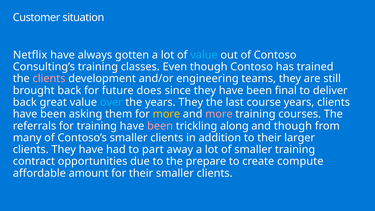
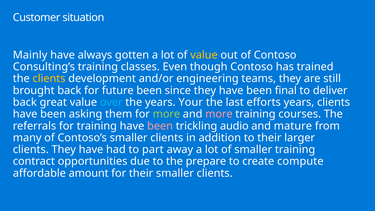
Netflix: Netflix -> Mainly
value at (204, 55) colour: light blue -> yellow
clients at (49, 79) colour: pink -> yellow
future does: does -> been
years They: They -> Your
course: course -> efforts
more at (166, 114) colour: yellow -> light green
along: along -> audio
and though: though -> mature
